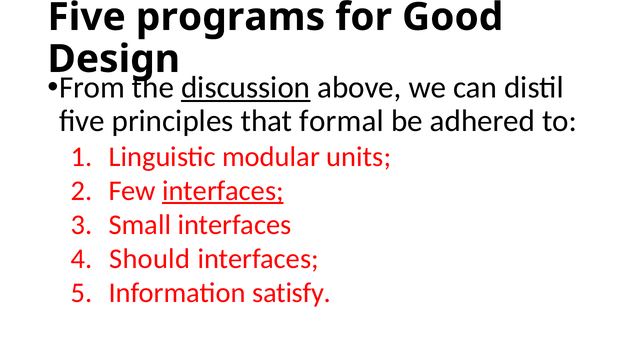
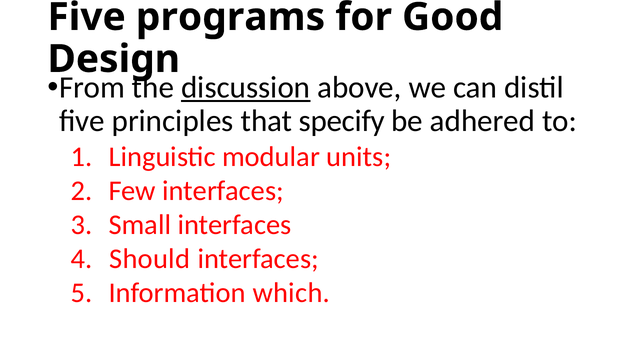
formal: formal -> specify
interfaces at (223, 191) underline: present -> none
satisfy: satisfy -> which
